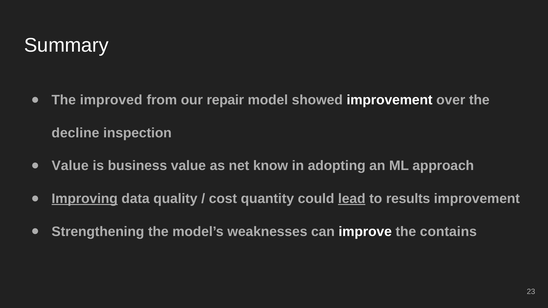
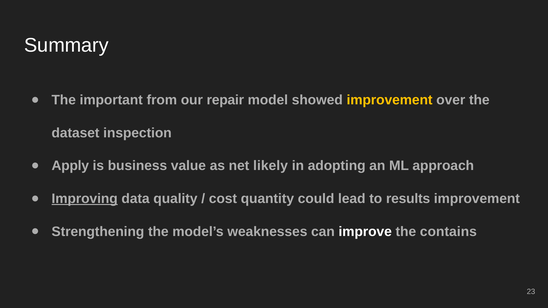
improved: improved -> important
improvement at (390, 100) colour: white -> yellow
decline: decline -> dataset
Value at (70, 166): Value -> Apply
know: know -> likely
lead underline: present -> none
